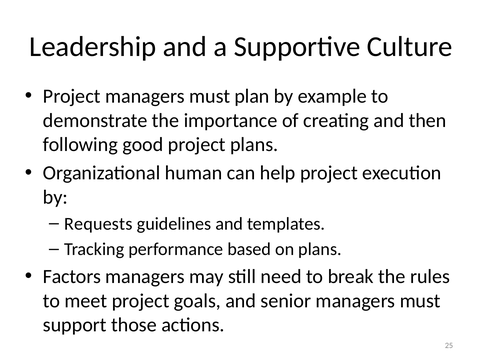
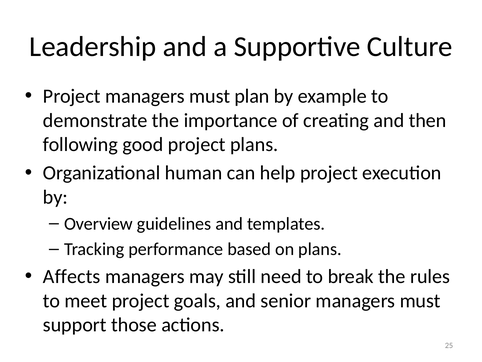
Requests: Requests -> Overview
Factors: Factors -> Affects
